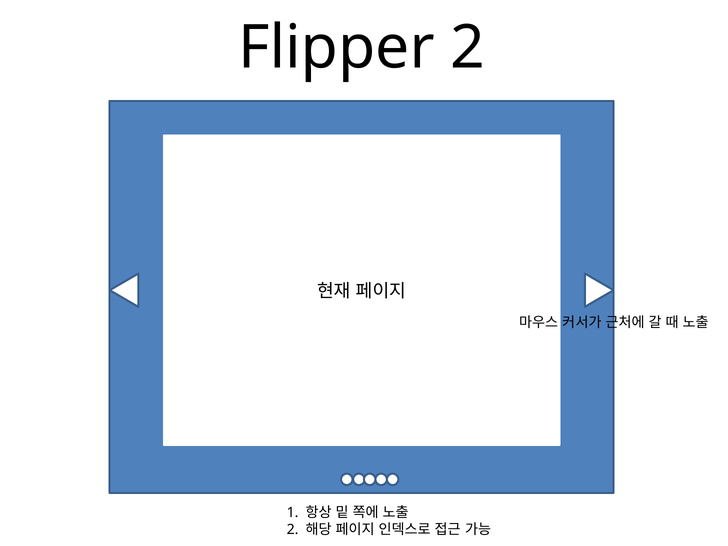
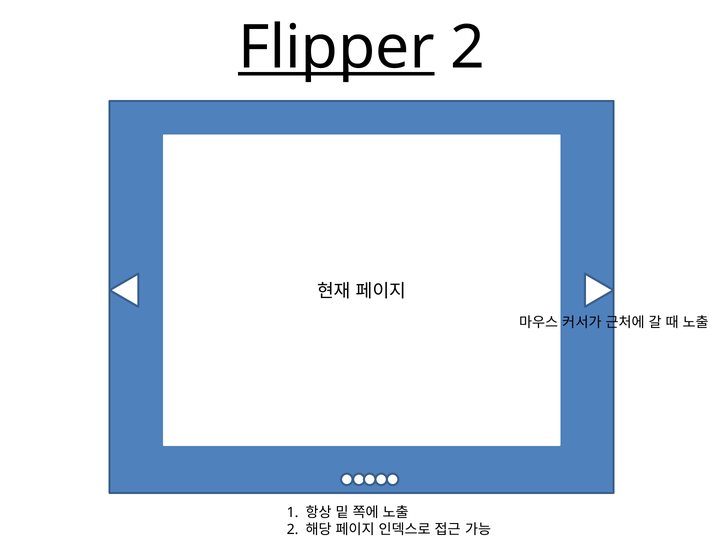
Flipper underline: none -> present
